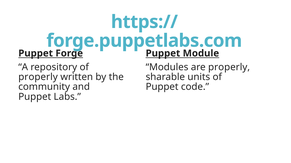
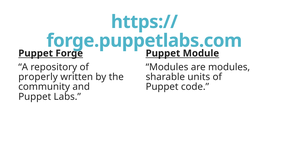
are properly: properly -> modules
